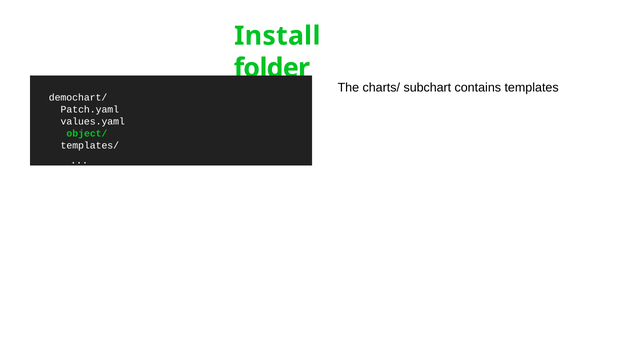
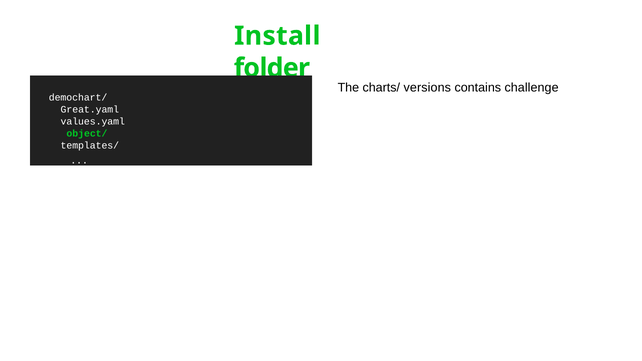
subchart: subchart -> versions
templates: templates -> challenge
Patch.yaml: Patch.yaml -> Great.yaml
